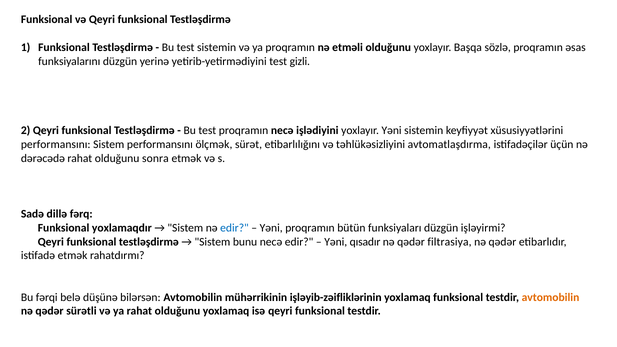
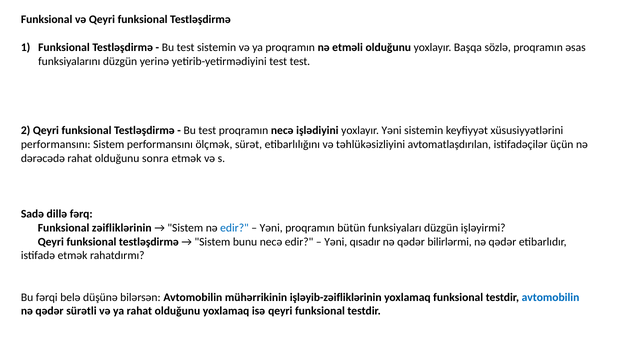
test gizli: gizli -> test
avtomatlaşdırma: avtomatlaşdırma -> avtomatlaşdırılan
yoxlamaqdır: yoxlamaqdır -> zəifliklərinin
filtrasiya: filtrasiya -> bilirlərmi
avtomobilin at (551, 297) colour: orange -> blue
